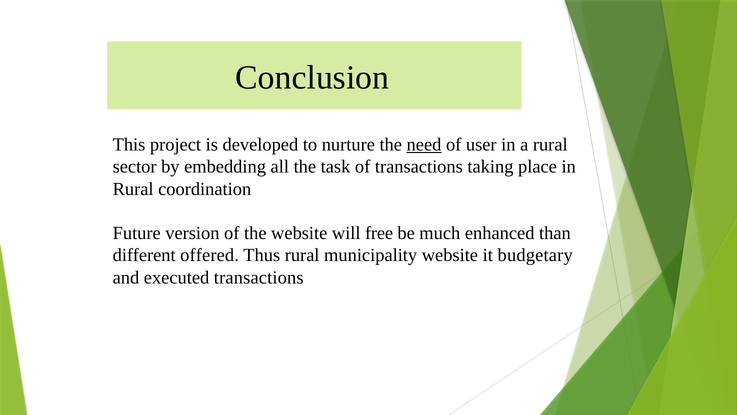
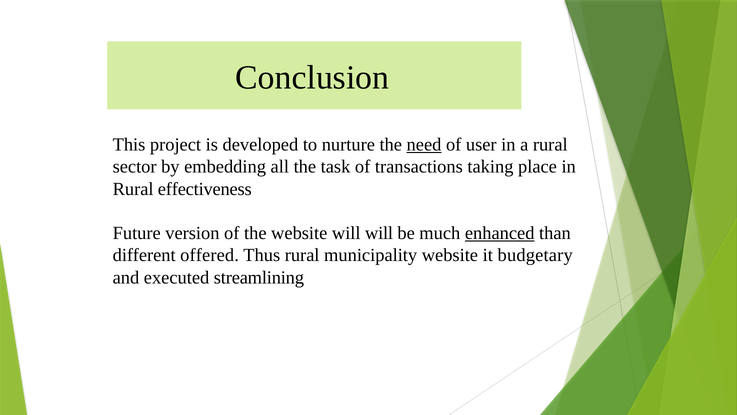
coordination: coordination -> effectiveness
will free: free -> will
enhanced underline: none -> present
executed transactions: transactions -> streamlining
